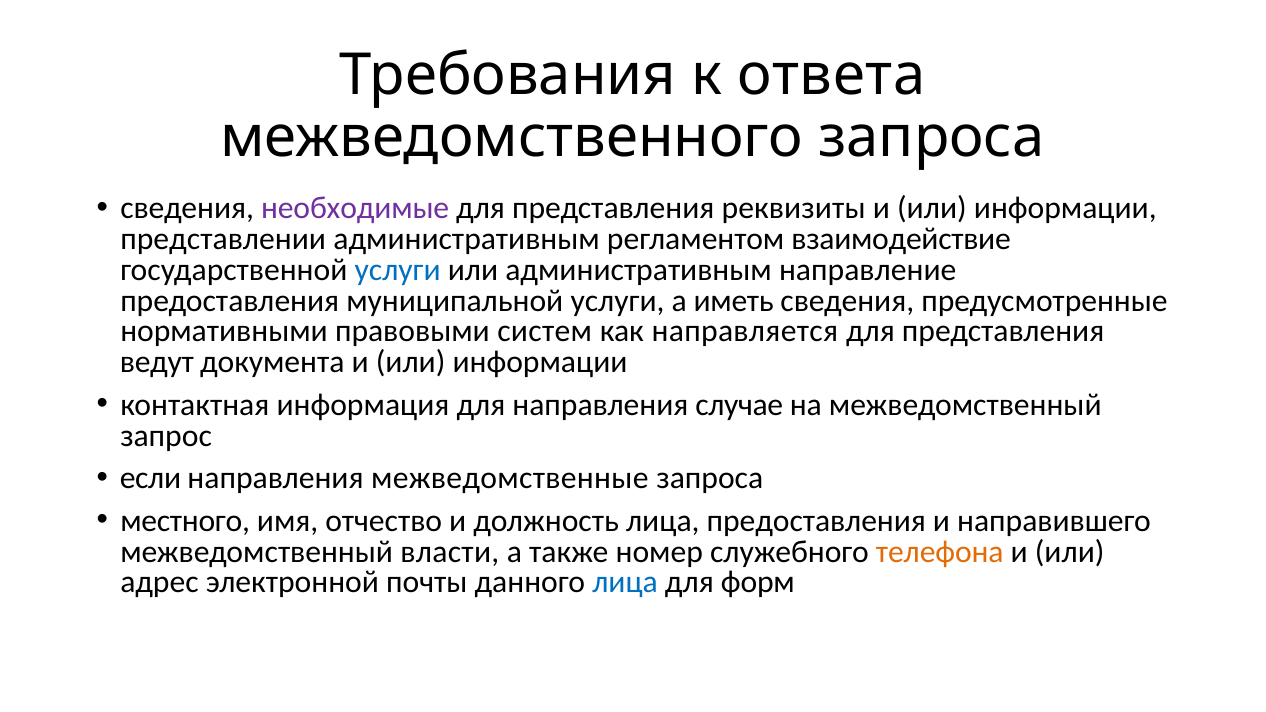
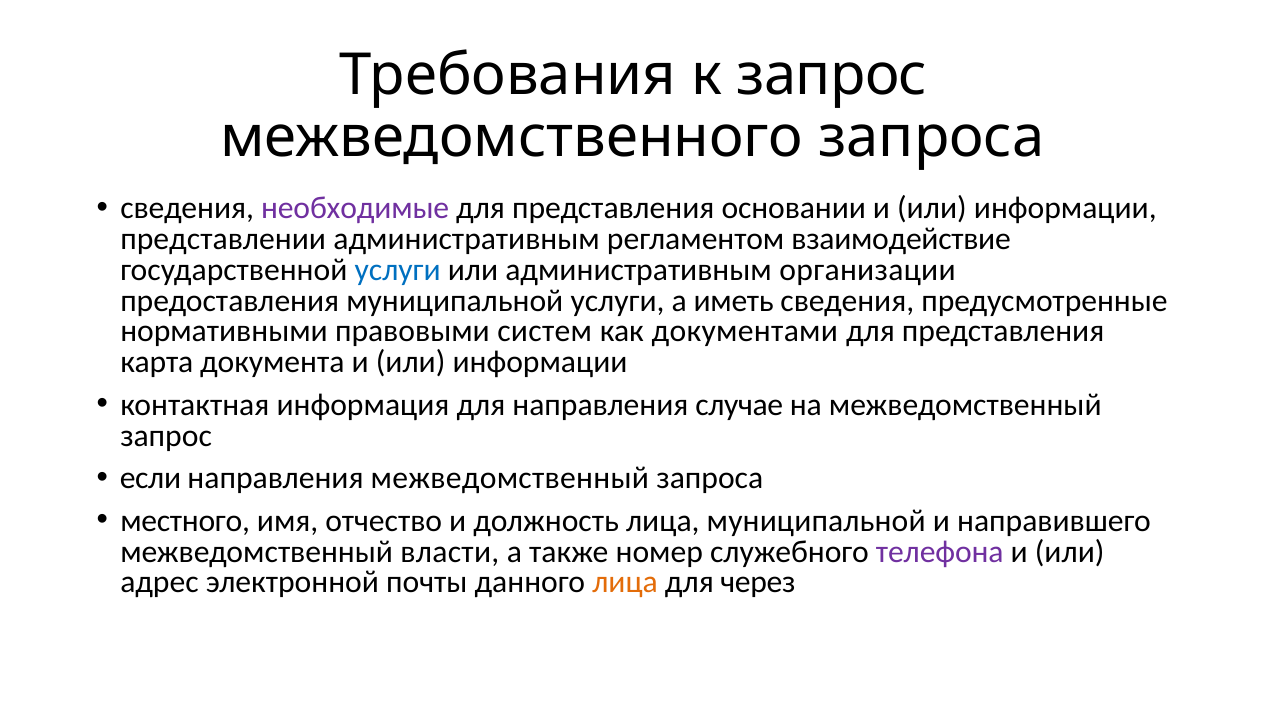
к ответа: ответа -> запрос
реквизиты: реквизиты -> основании
направление: направление -> организации
направляется: направляется -> документами
ведут: ведут -> карта
направления межведомственные: межведомственные -> межведомственный
лица предоставления: предоставления -> муниципальной
телефона colour: orange -> purple
лица at (625, 582) colour: blue -> orange
форм: форм -> через
